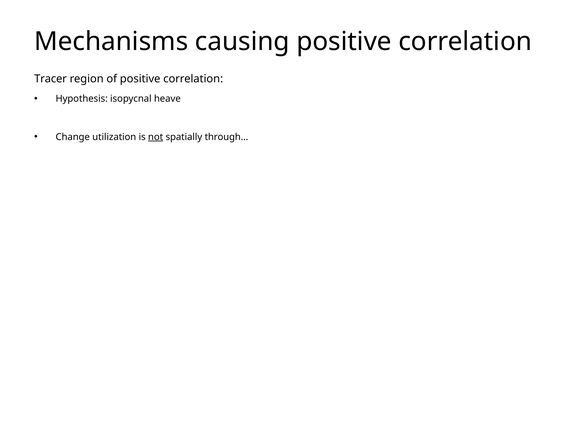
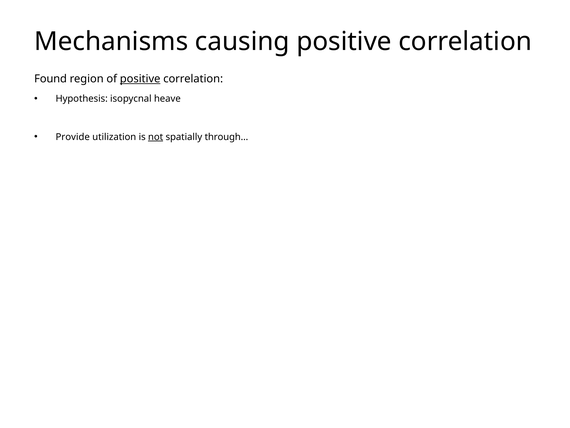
Tracer: Tracer -> Found
positive at (140, 79) underline: none -> present
Change: Change -> Provide
